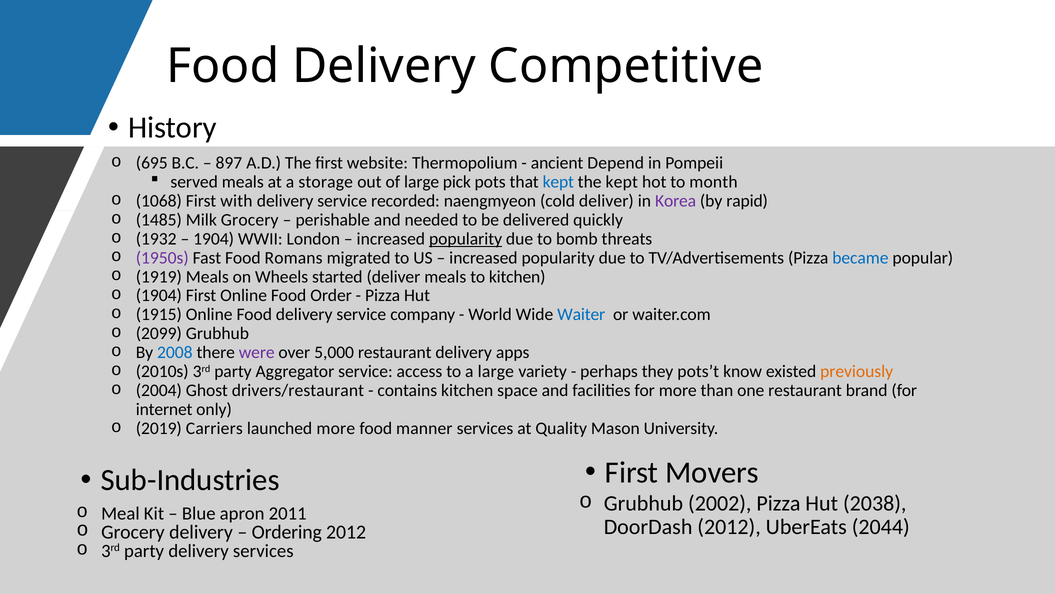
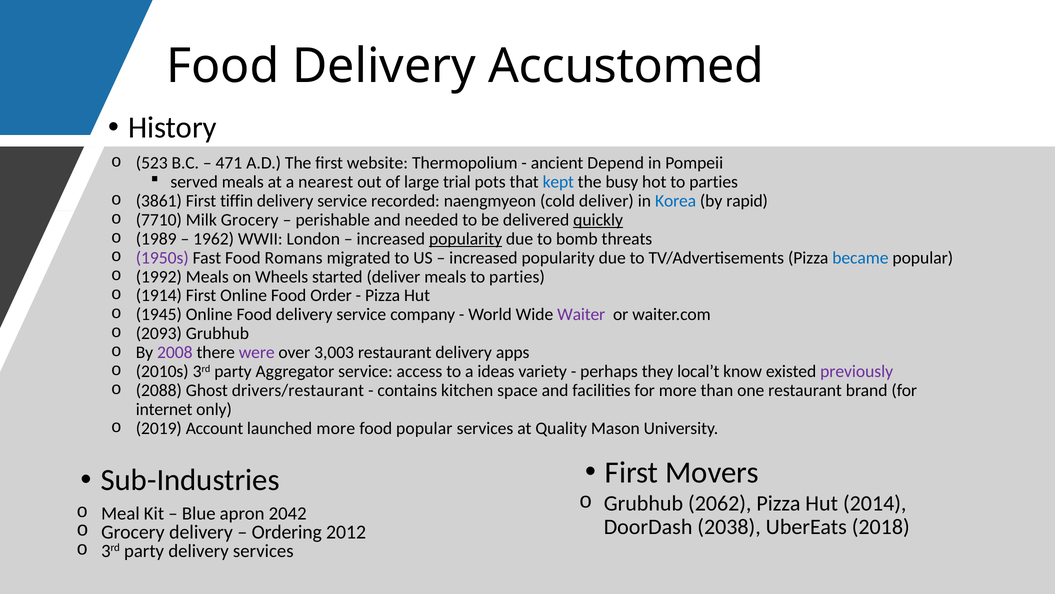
Competitive: Competitive -> Accustomed
695: 695 -> 523
897: 897 -> 471
storage: storage -> nearest
pick: pick -> trial
the kept: kept -> busy
hot to month: month -> parties
1068: 1068 -> 3861
with: with -> tiffin
Korea colour: purple -> blue
1485: 1485 -> 7710
quickly underline: none -> present
1932: 1932 -> 1989
1904 at (214, 239): 1904 -> 1962
1919: 1919 -> 1992
meals to kitchen: kitchen -> parties
1904 at (159, 295): 1904 -> 1914
1915: 1915 -> 1945
Waiter colour: blue -> purple
2099: 2099 -> 2093
2008 colour: blue -> purple
5,000: 5,000 -> 3,003
a large: large -> ideas
pots’t: pots’t -> local’t
previously colour: orange -> purple
2004: 2004 -> 2088
Carriers: Carriers -> Account
food manner: manner -> popular
2002: 2002 -> 2062
2038: 2038 -> 2014
2011: 2011 -> 2042
DoorDash 2012: 2012 -> 2038
2044: 2044 -> 2018
